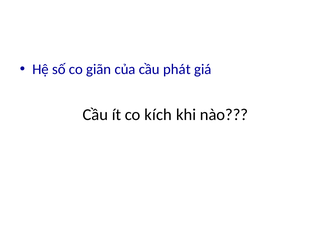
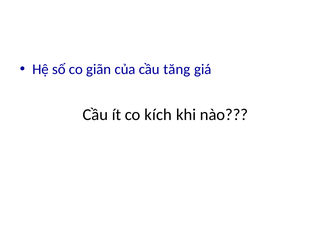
phát: phát -> tăng
